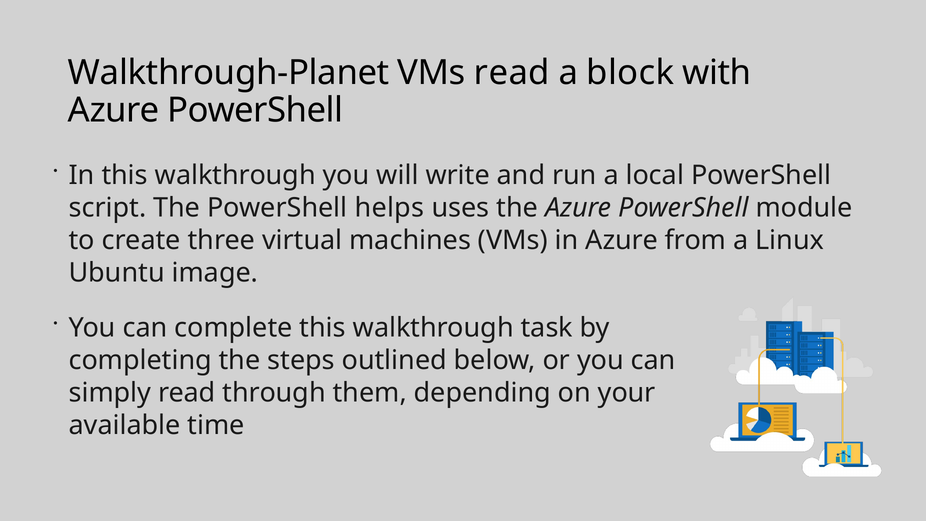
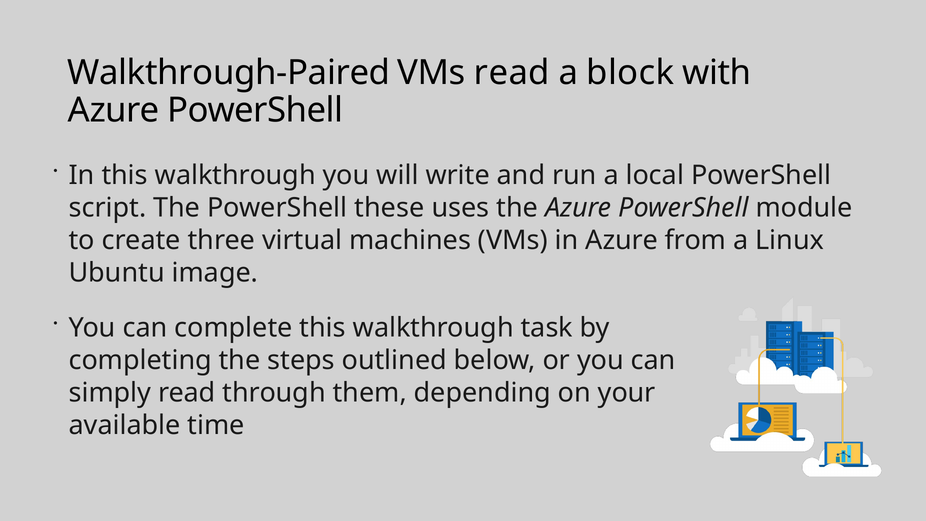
Walkthrough-Planet: Walkthrough-Planet -> Walkthrough-Paired
helps: helps -> these
